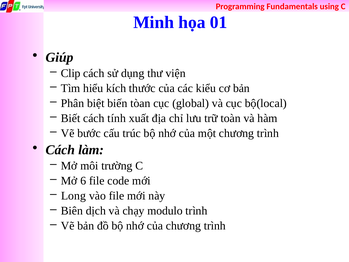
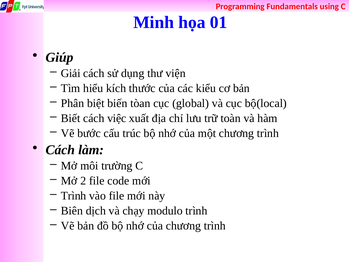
Clip: Clip -> Giải
tính: tính -> việc
6: 6 -> 2
Long at (73, 196): Long -> Trình
